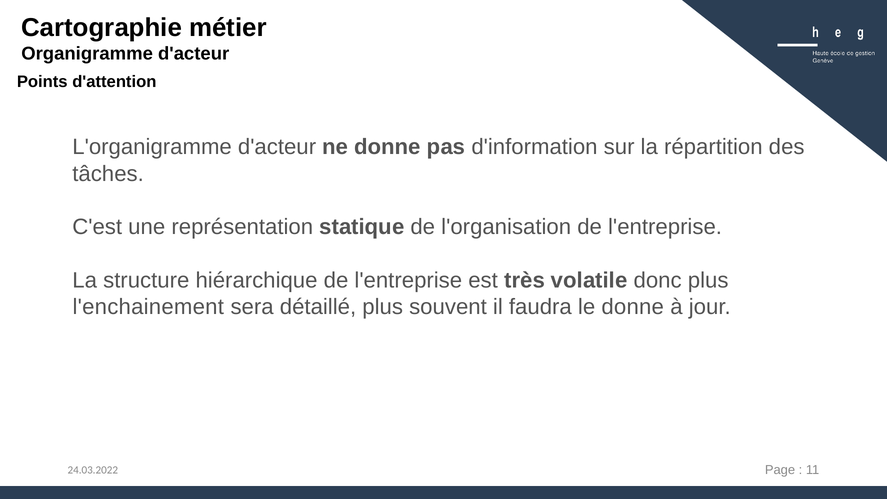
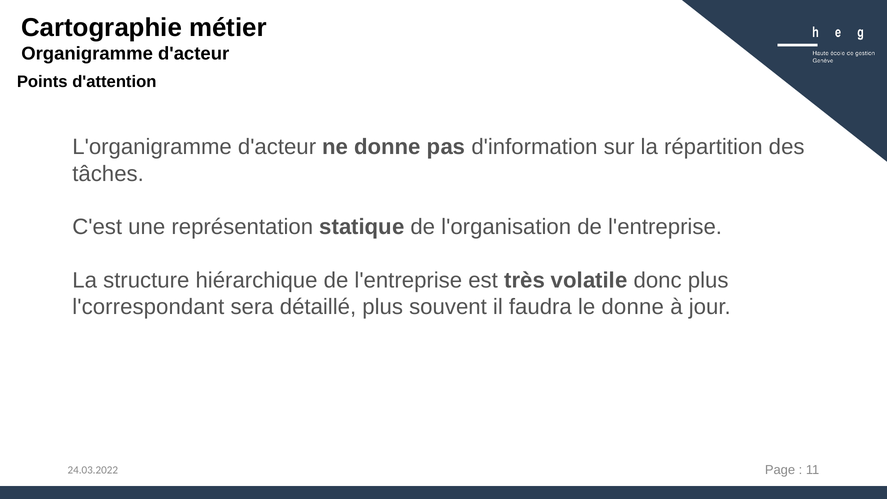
l'enchainement: l'enchainement -> l'correspondant
